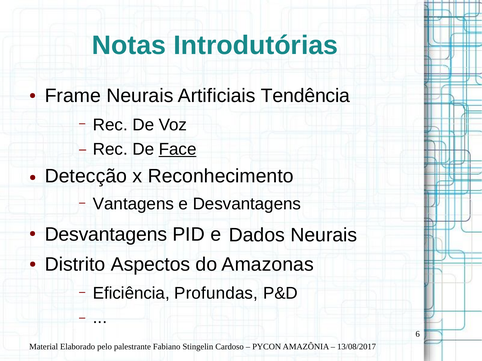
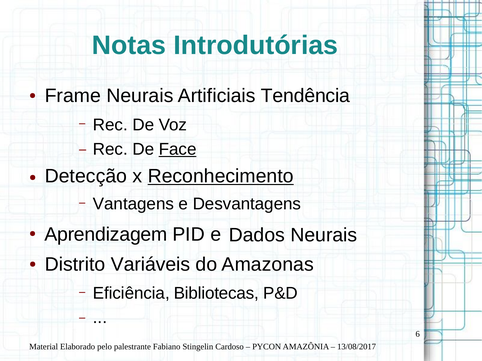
Reconhecimento underline: none -> present
Desvantagens at (106, 234): Desvantagens -> Aprendizagem
Aspectos: Aspectos -> Variáveis
Profundas: Profundas -> Bibliotecas
